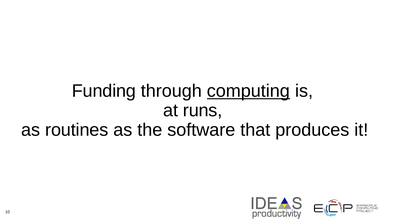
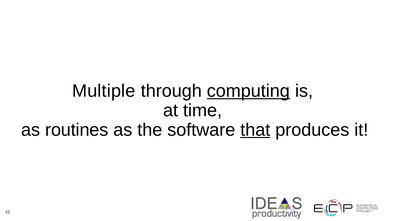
Funding: Funding -> Multiple
runs: runs -> time
that underline: none -> present
